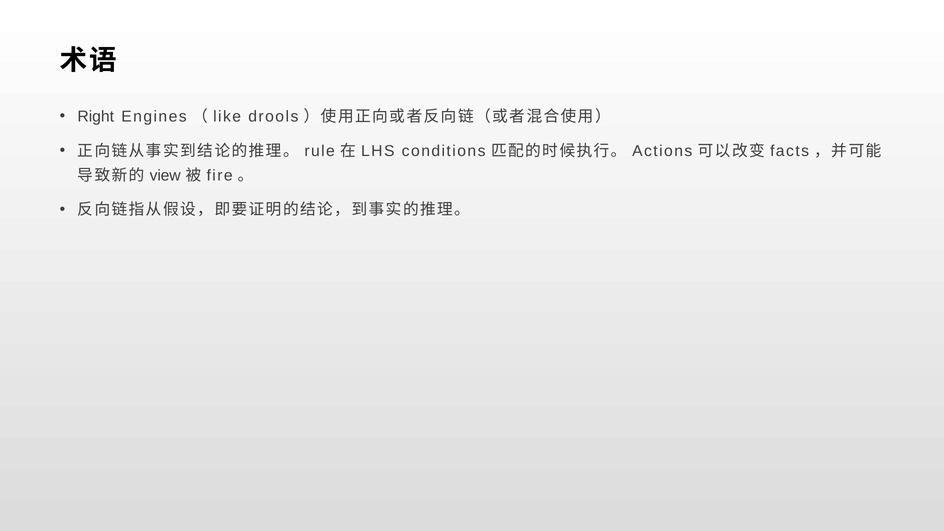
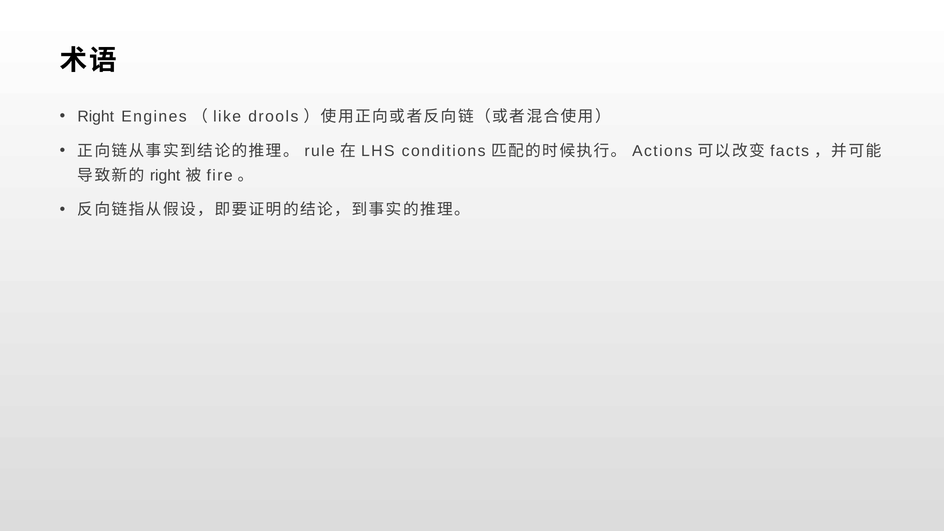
view at (165, 175): view -> right
